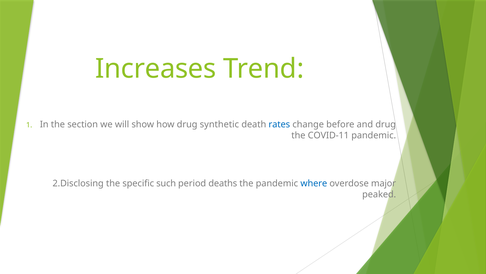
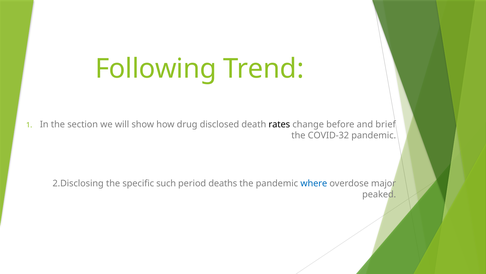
Increases: Increases -> Following
synthetic: synthetic -> disclosed
rates colour: blue -> black
and drug: drug -> brief
COVID-11: COVID-11 -> COVID-32
